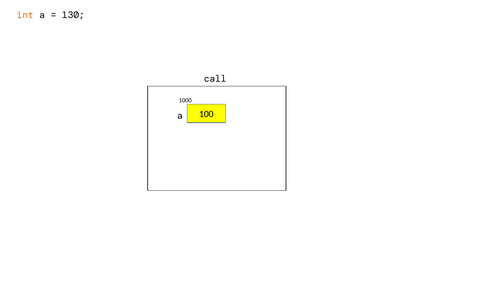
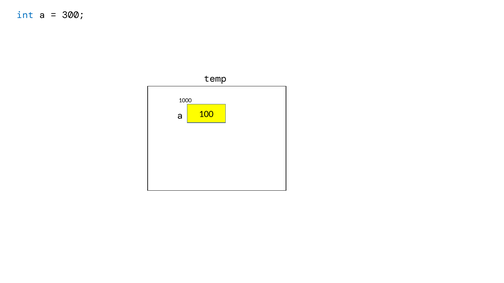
int colour: orange -> blue
130: 130 -> 300
call: call -> temp
